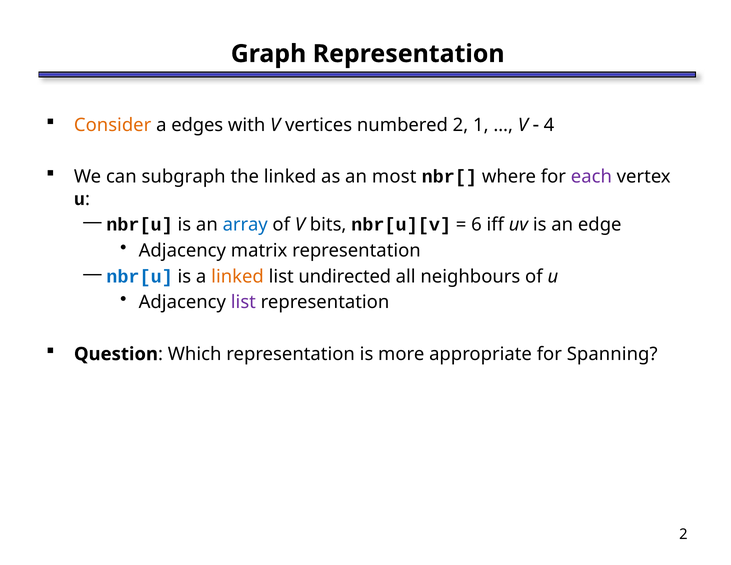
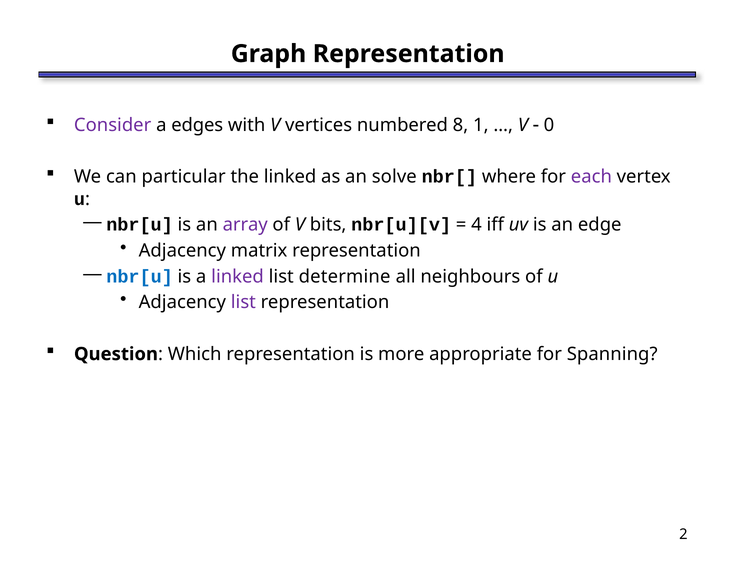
Consider colour: orange -> purple
numbered 2: 2 -> 8
4: 4 -> 0
subgraph: subgraph -> particular
most: most -> solve
array colour: blue -> purple
6: 6 -> 4
linked at (238, 276) colour: orange -> purple
undirected: undirected -> determine
